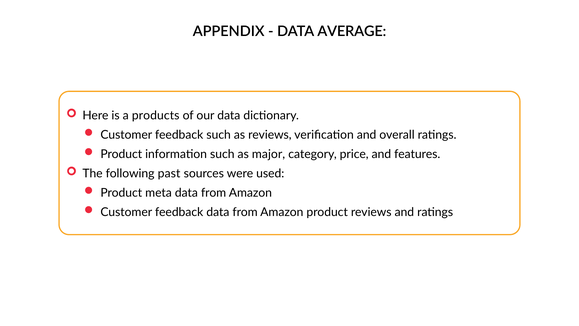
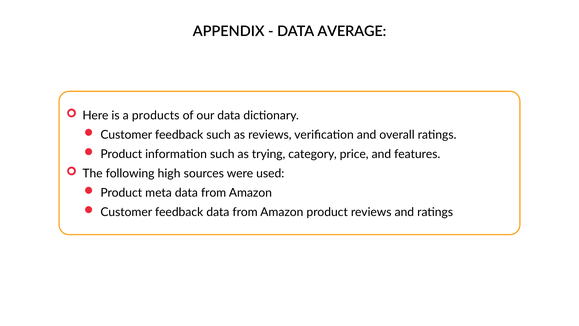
major: major -> trying
past: past -> high
